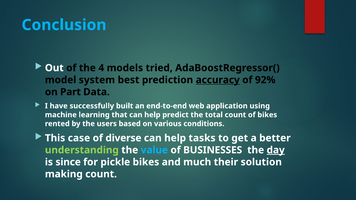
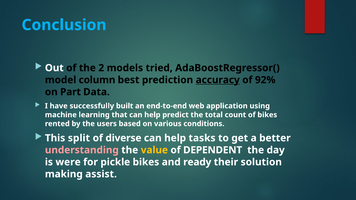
4: 4 -> 2
system: system -> column
case: case -> split
understanding colour: light green -> pink
value colour: light blue -> yellow
BUSINESSES: BUSINESSES -> DEPENDENT
day underline: present -> none
since: since -> were
much: much -> ready
making count: count -> assist
